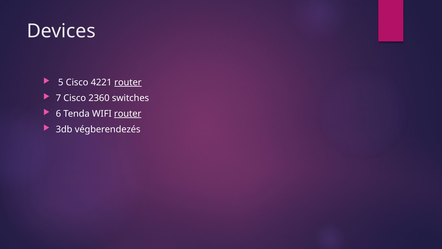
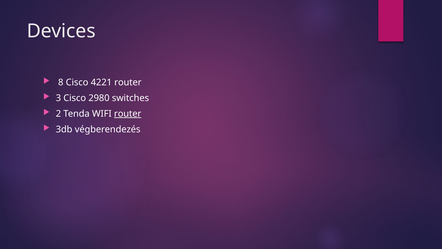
5: 5 -> 8
router at (128, 82) underline: present -> none
7: 7 -> 3
2360: 2360 -> 2980
6: 6 -> 2
